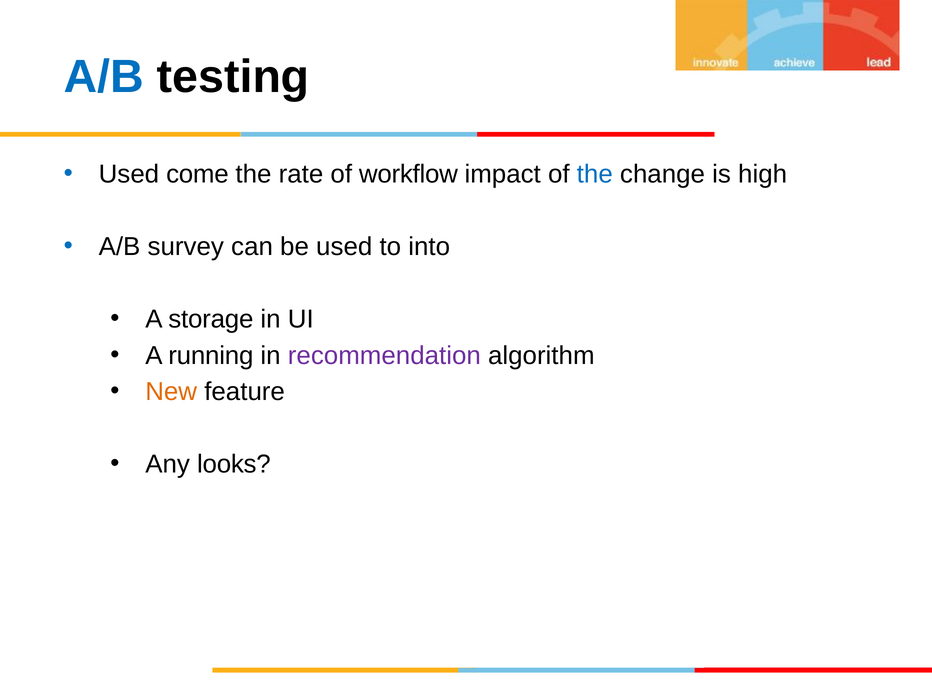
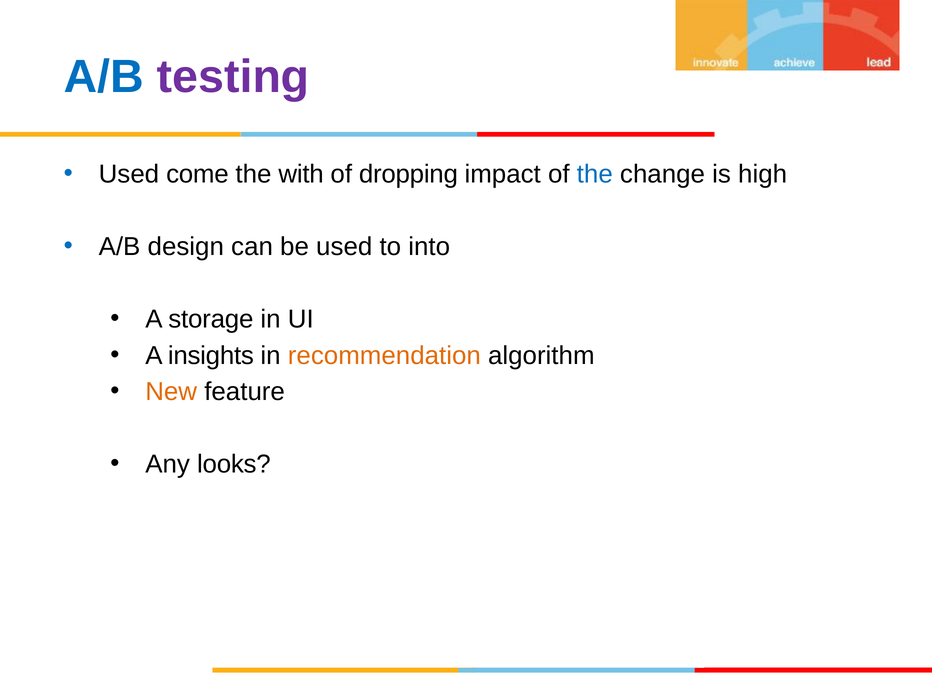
testing colour: black -> purple
rate: rate -> with
workflow: workflow -> dropping
survey: survey -> design
running: running -> insights
recommendation colour: purple -> orange
